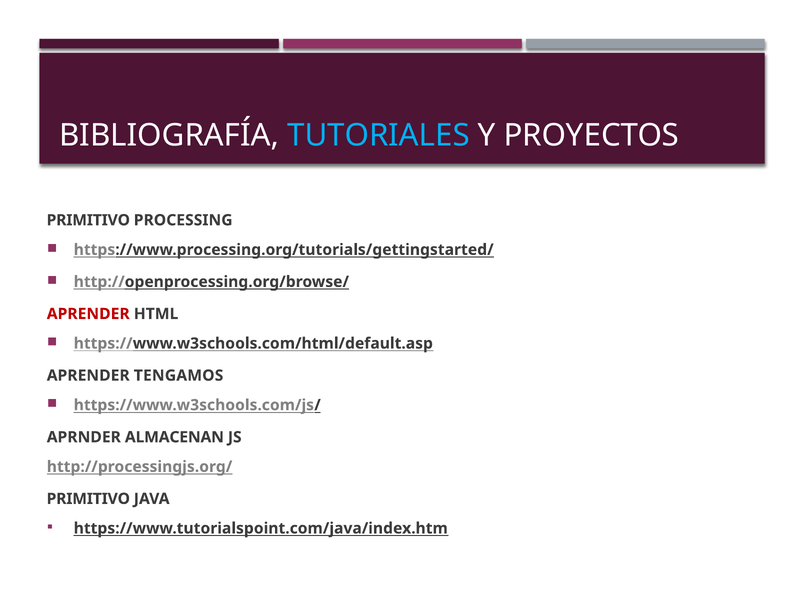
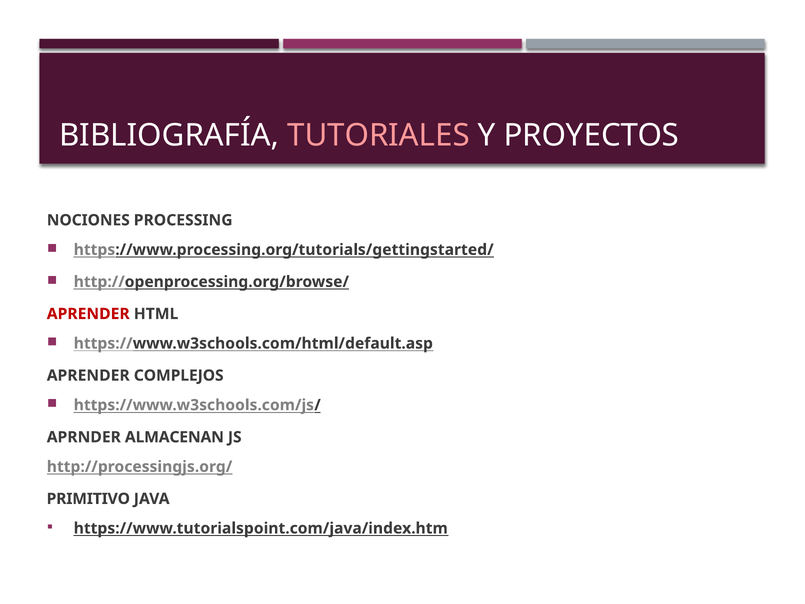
TUTORIALES colour: light blue -> pink
PRIMITIVO at (88, 220): PRIMITIVO -> NOCIONES
TENGAMOS: TENGAMOS -> COMPLEJOS
